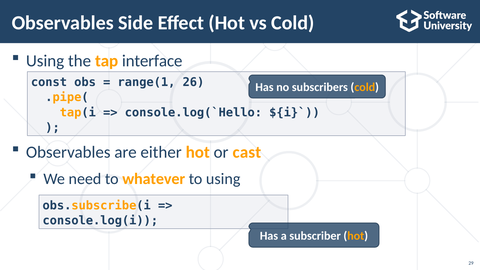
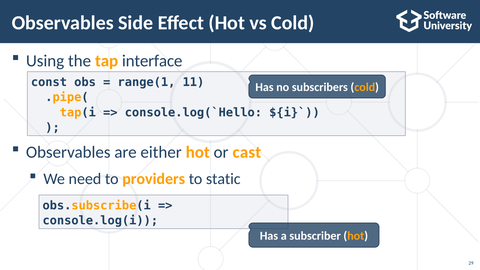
26: 26 -> 11
whatever: whatever -> providers
to using: using -> static
